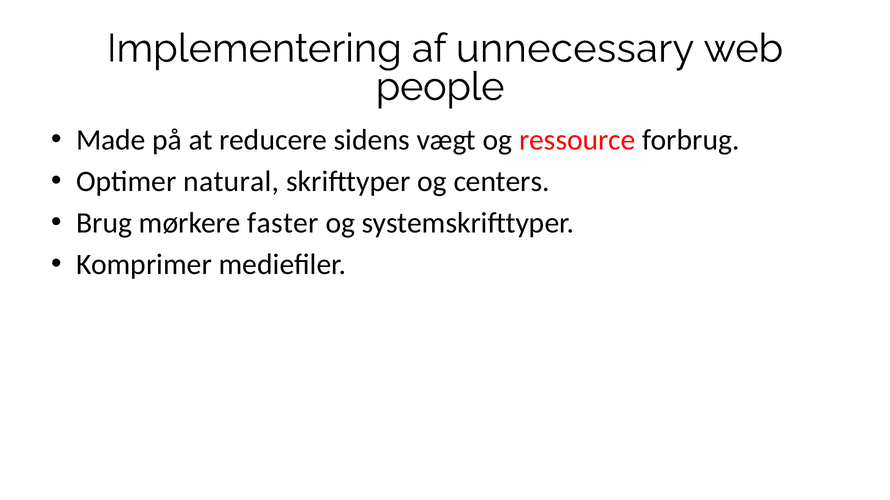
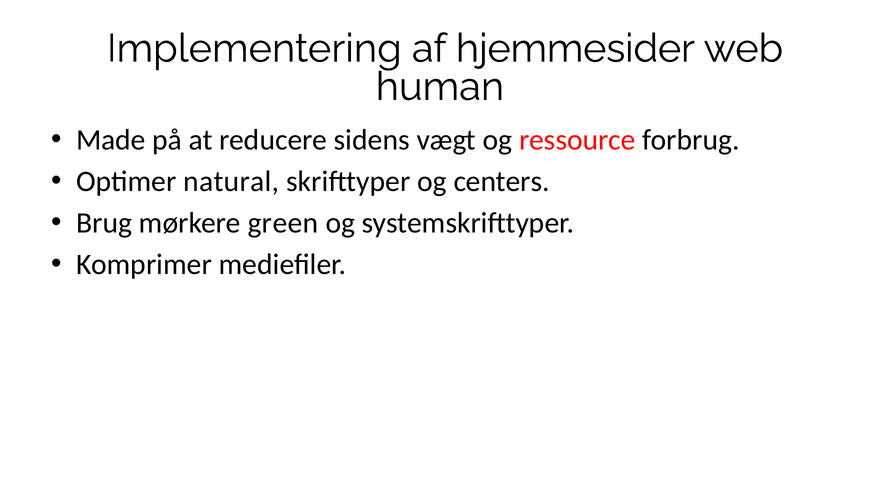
unnecessary: unnecessary -> hjemmesider
people: people -> human
faster: faster -> green
